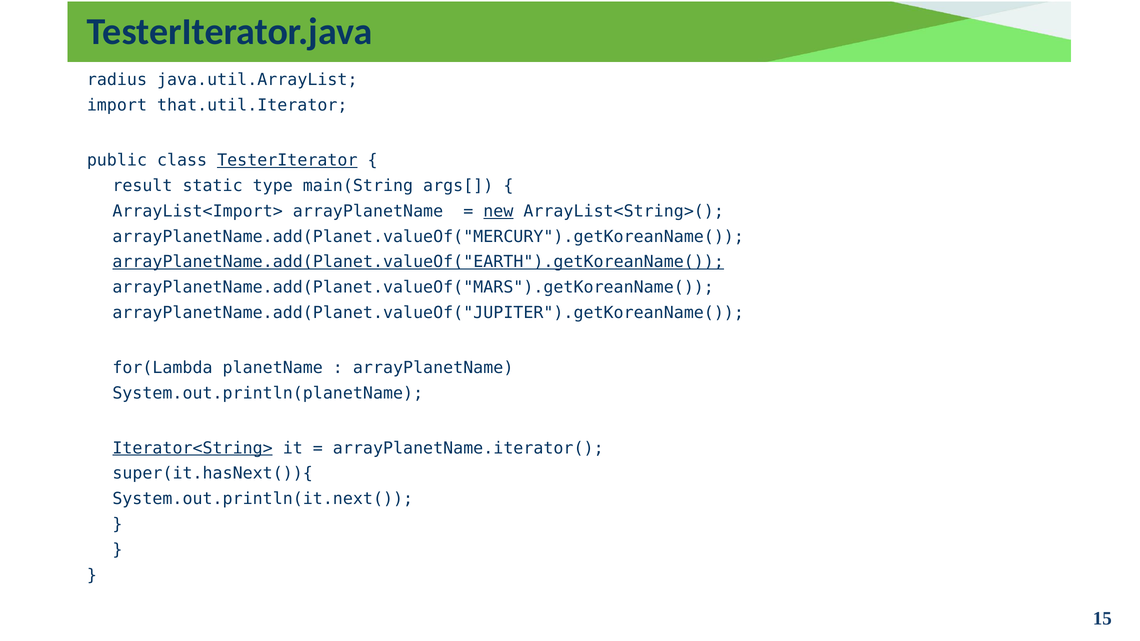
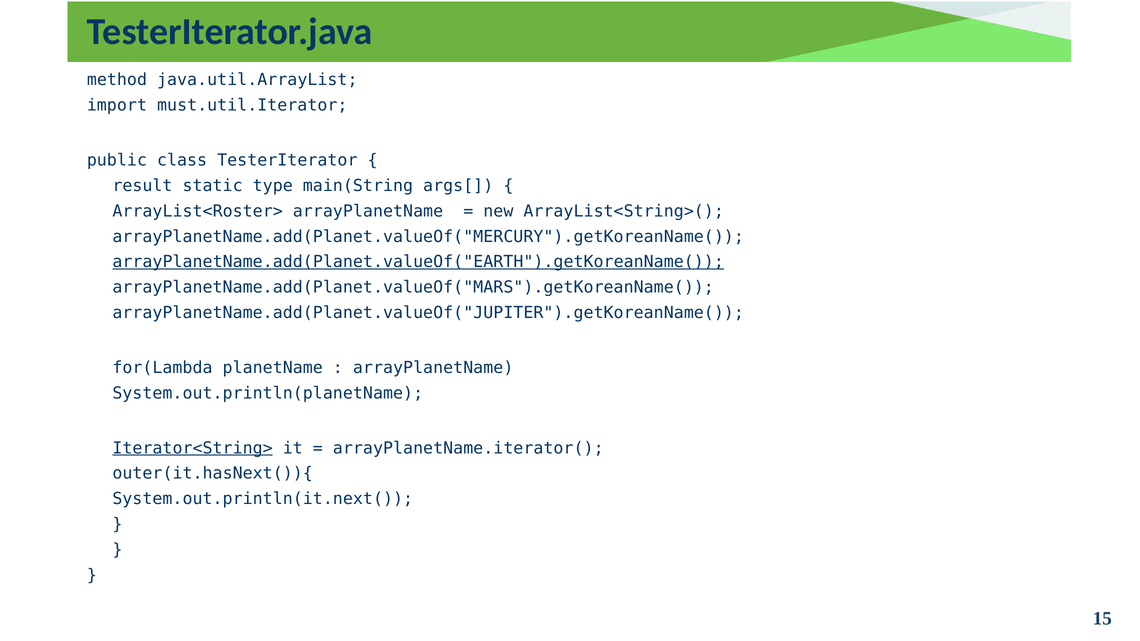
radius: radius -> method
that.util.Iterator: that.util.Iterator -> must.util.Iterator
TesterIterator underline: present -> none
ArrayList<Import>: ArrayList<Import> -> ArrayList<Roster>
new underline: present -> none
super(it.hasNext()){: super(it.hasNext()){ -> outer(it.hasNext()){
